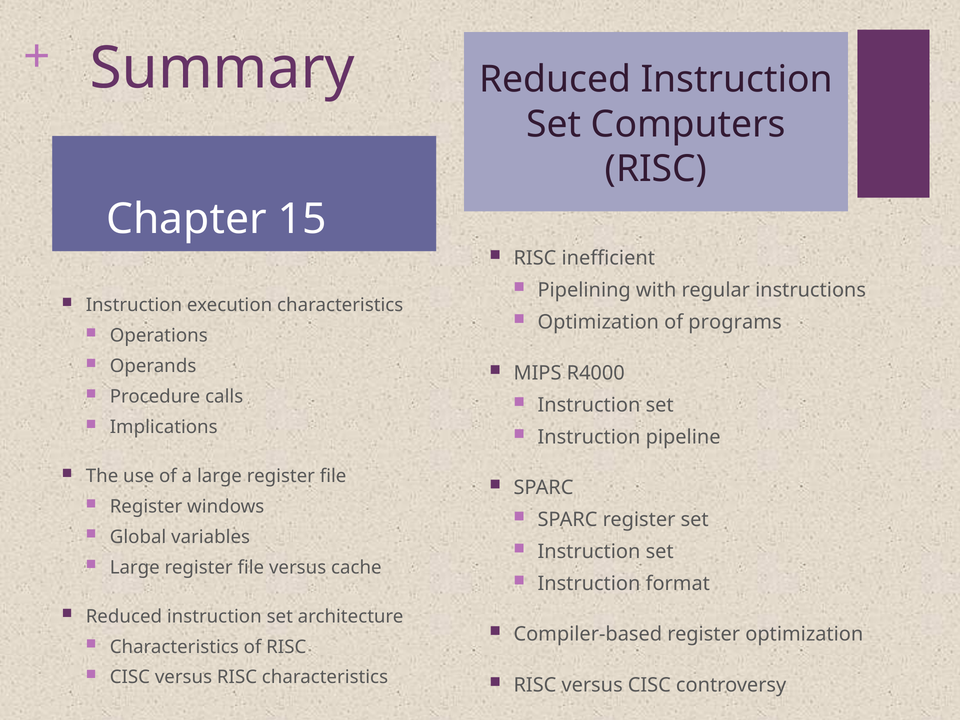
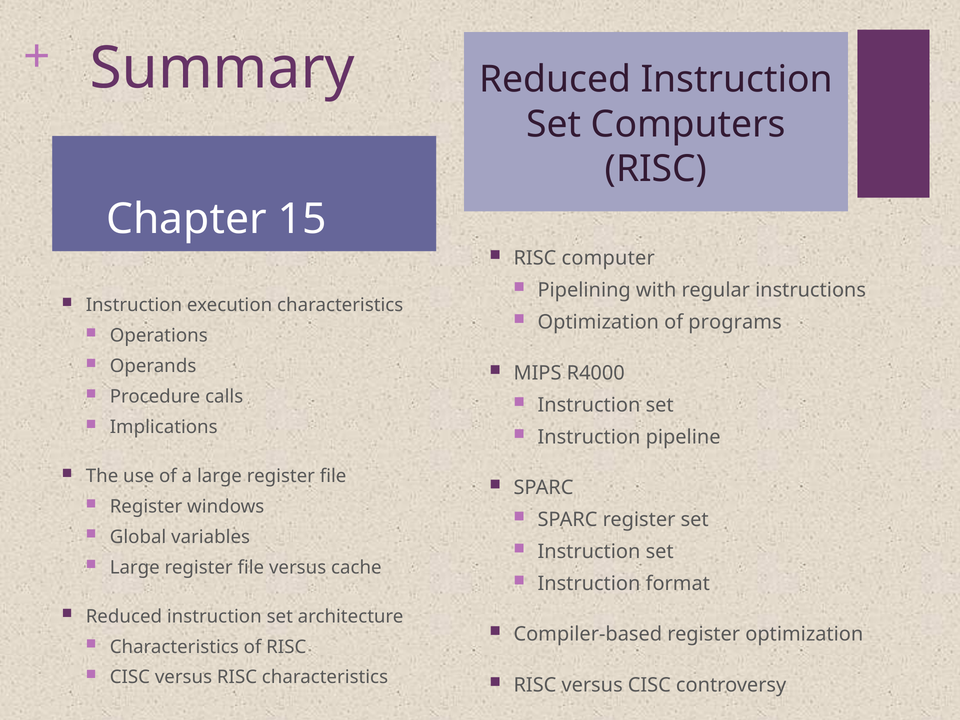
inefficient: inefficient -> computer
